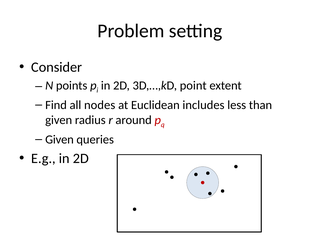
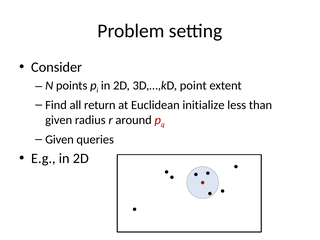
nodes: nodes -> return
includes: includes -> initialize
